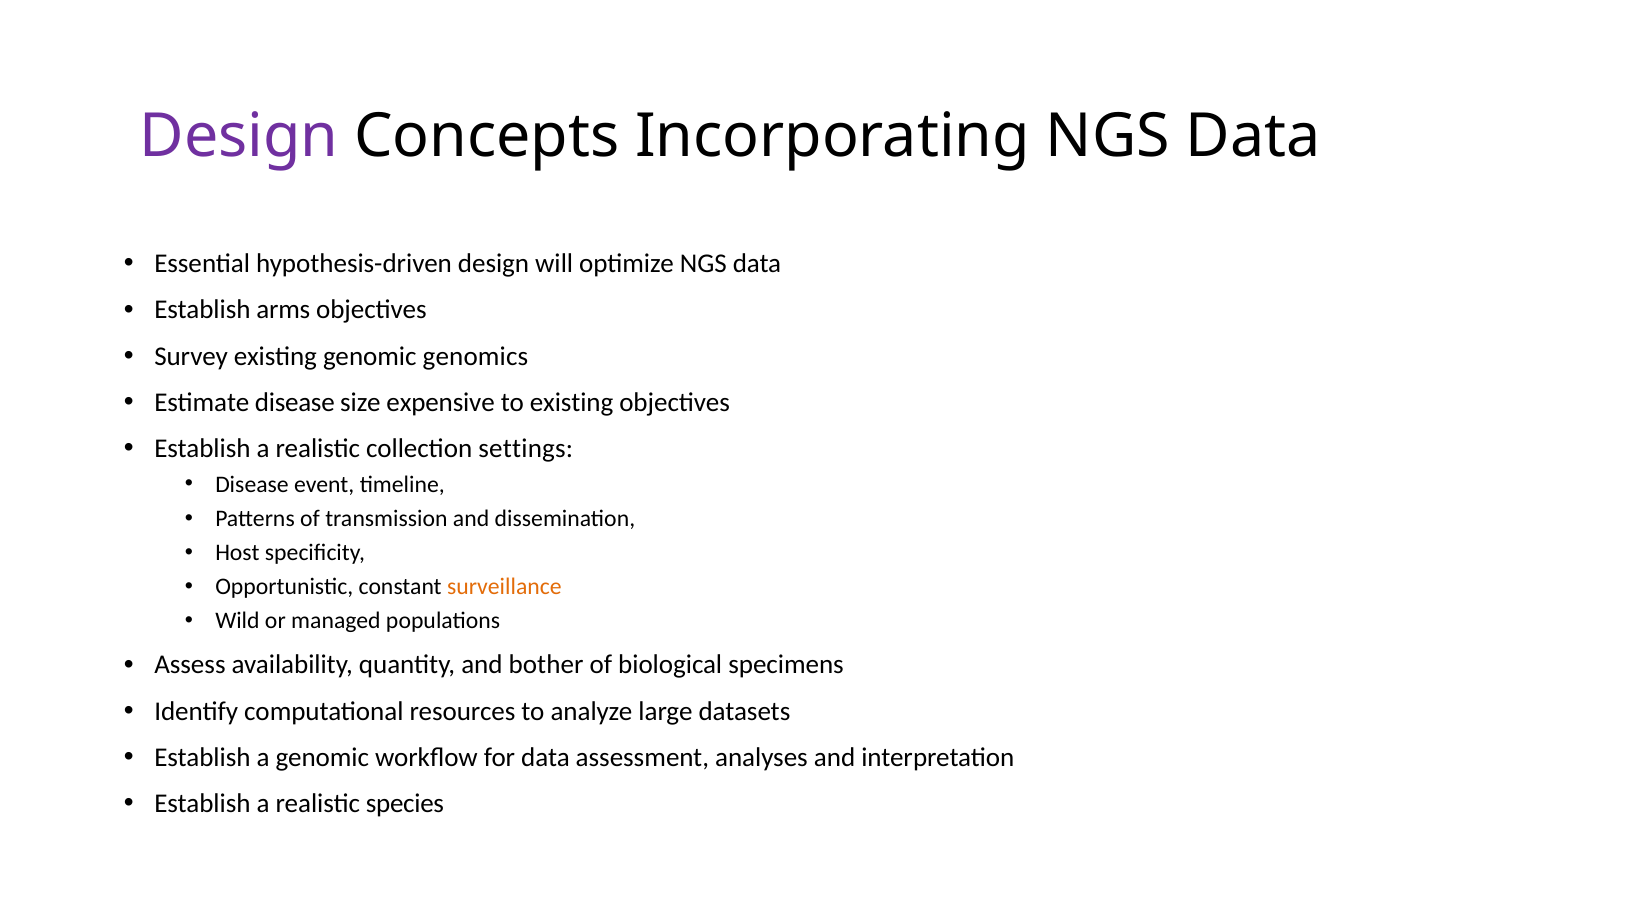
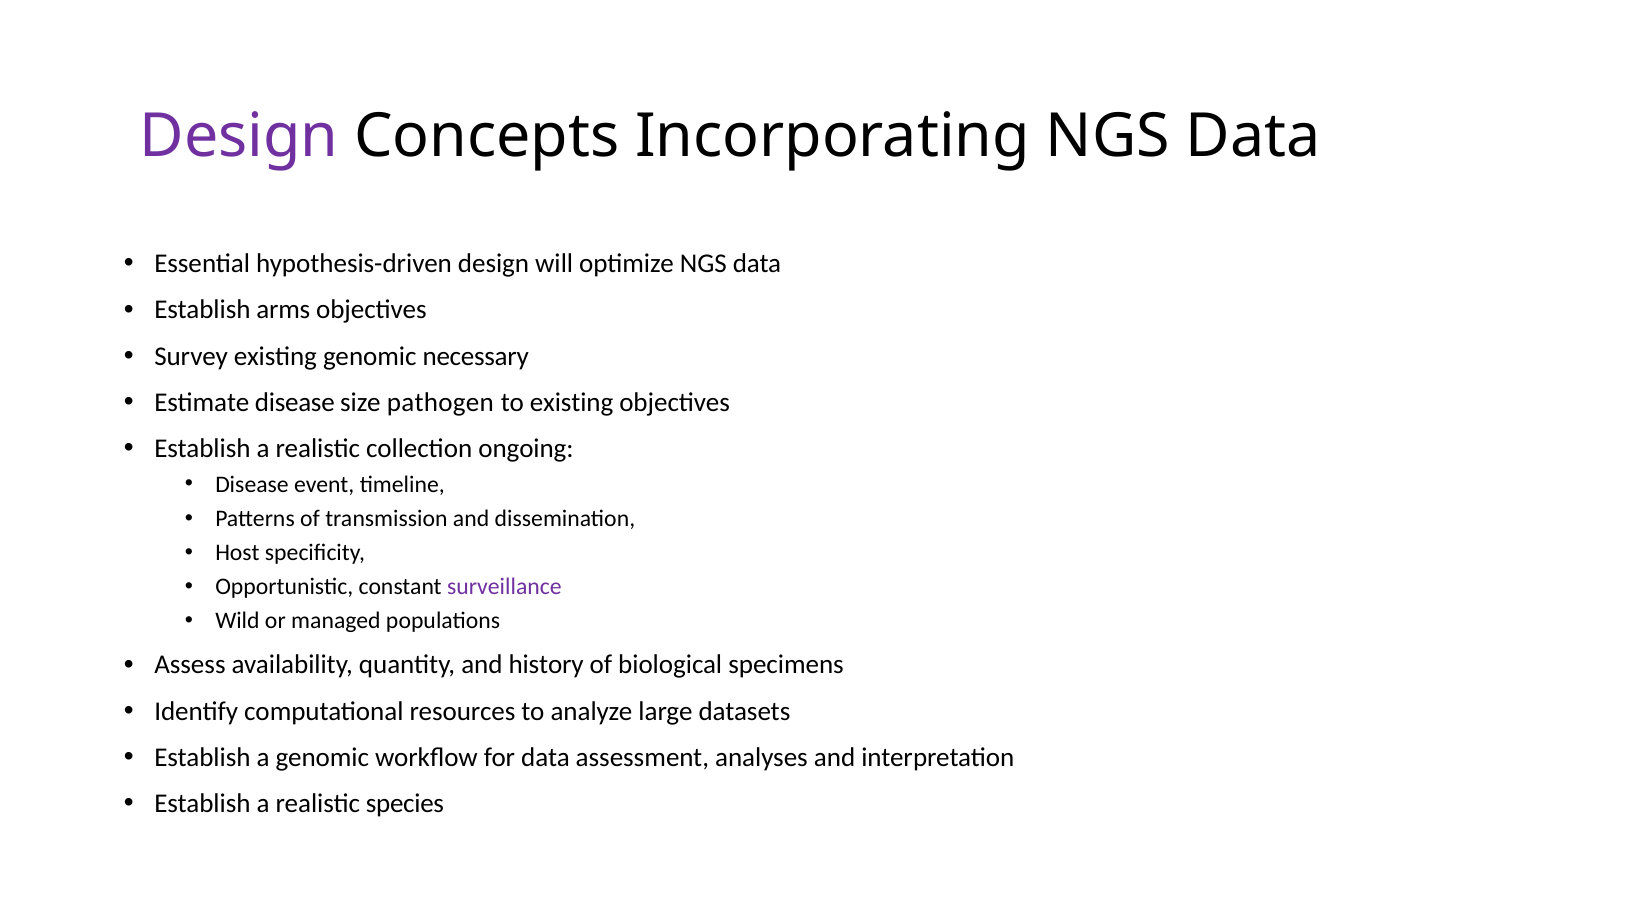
genomics: genomics -> necessary
expensive: expensive -> pathogen
settings: settings -> ongoing
surveillance colour: orange -> purple
bother: bother -> history
